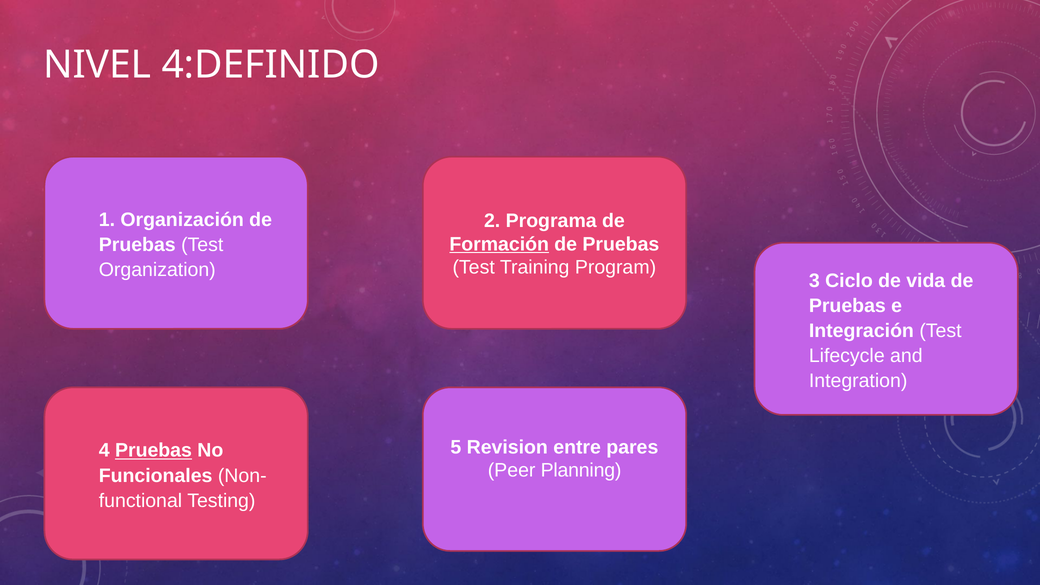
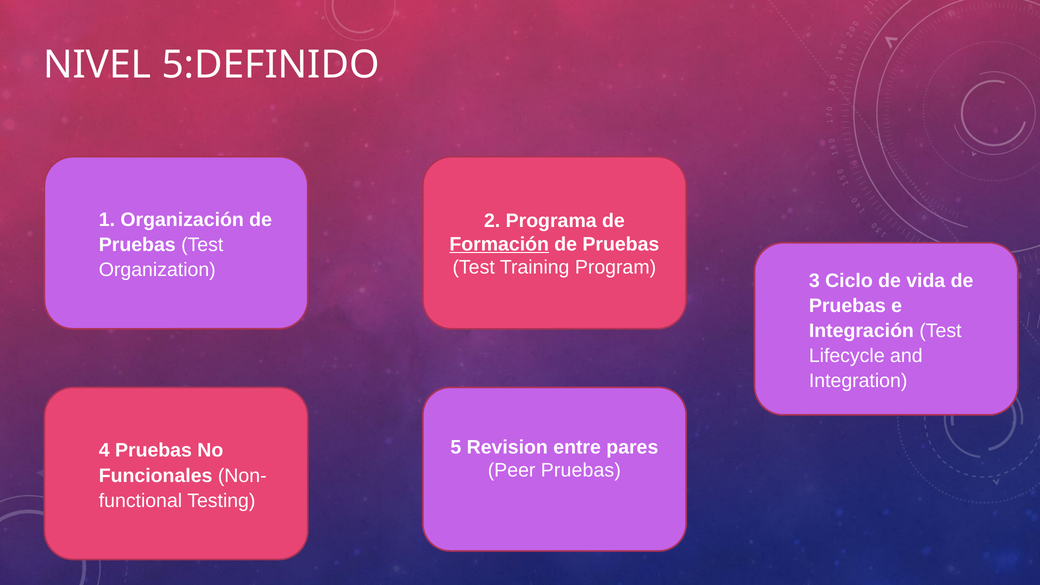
4:DEFINIDO: 4:DEFINIDO -> 5:DEFINIDO
Pruebas at (154, 451) underline: present -> none
Peer Planning: Planning -> Pruebas
